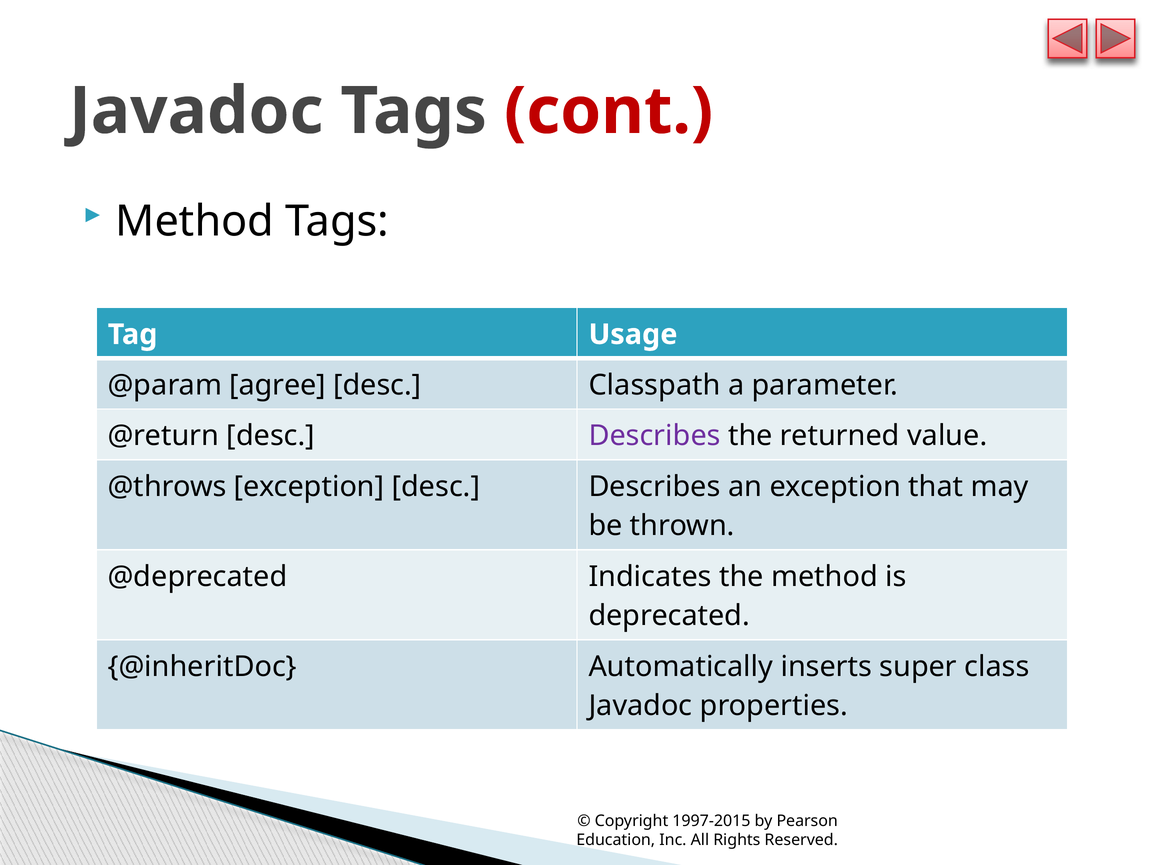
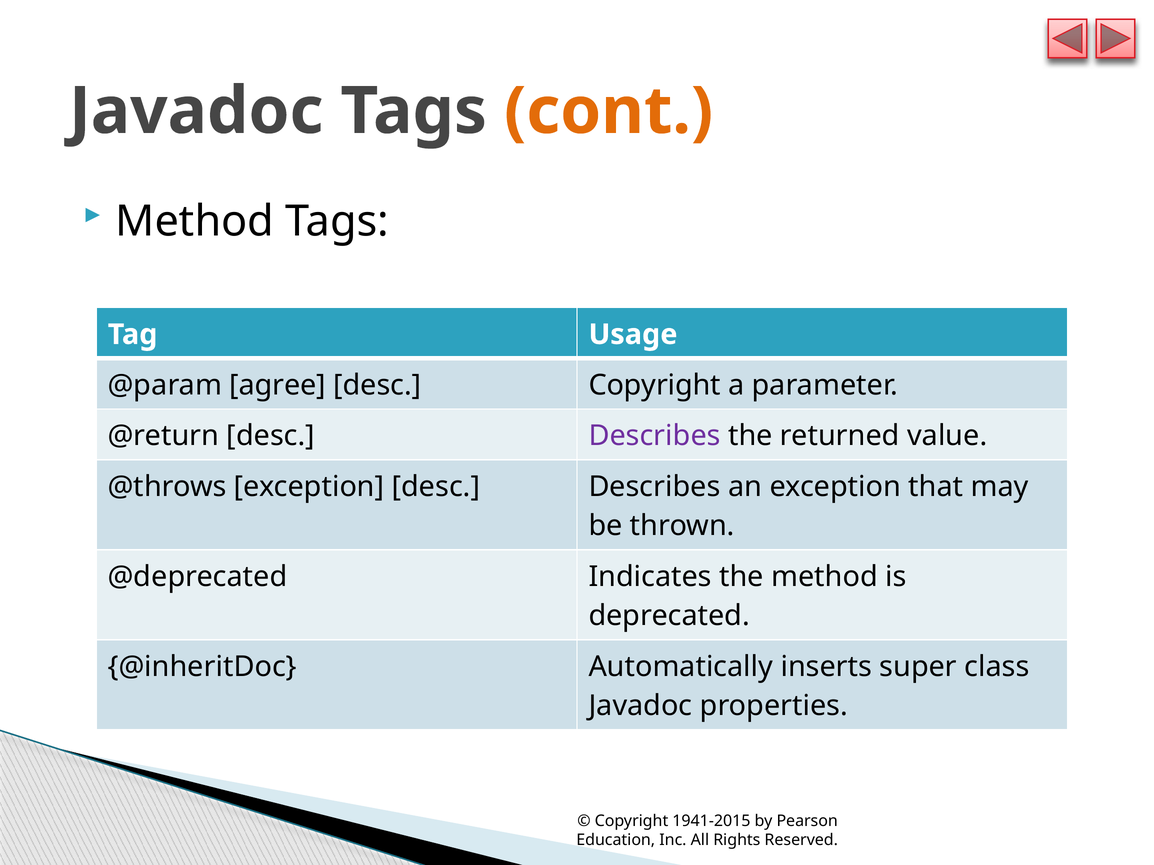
cont colour: red -> orange
desc Classpath: Classpath -> Copyright
1997-2015: 1997-2015 -> 1941-2015
